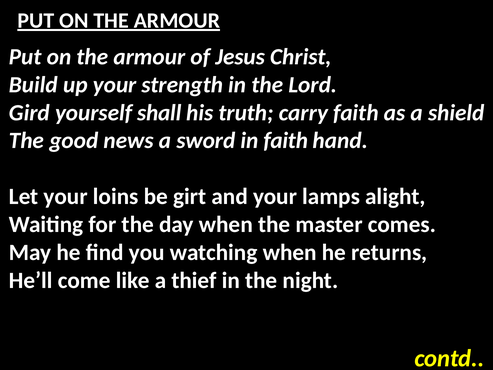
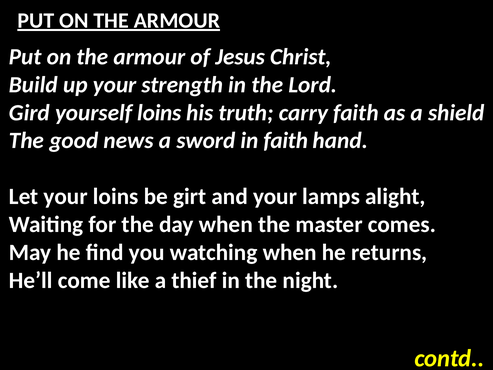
yourself shall: shall -> loins
